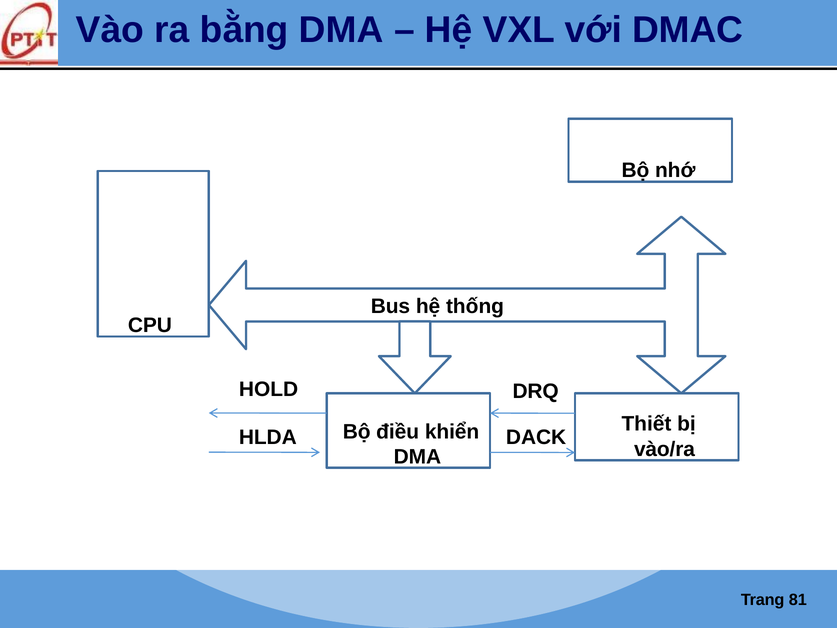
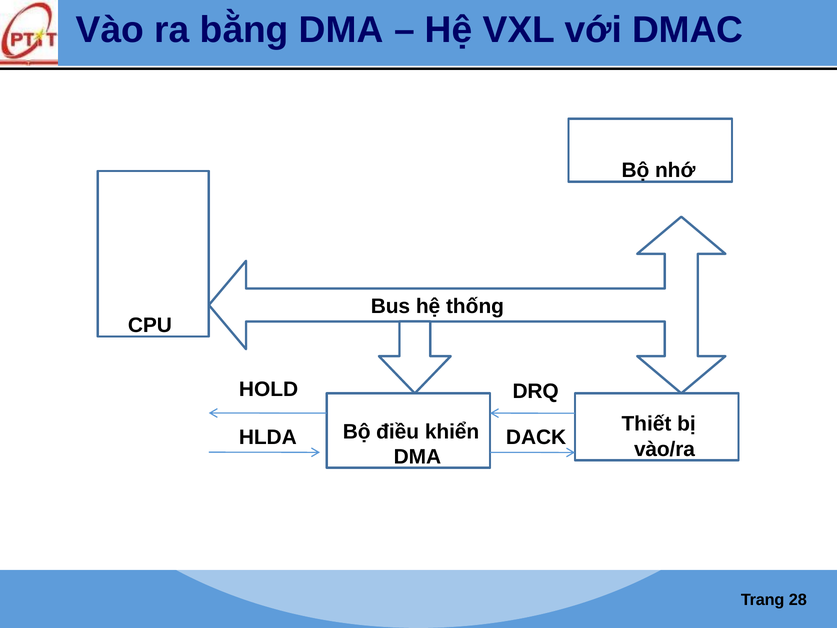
81: 81 -> 28
